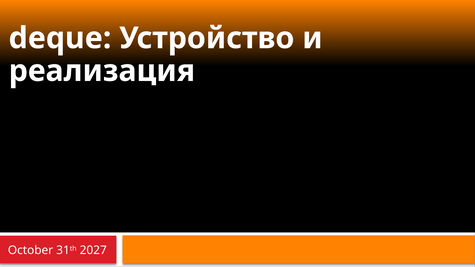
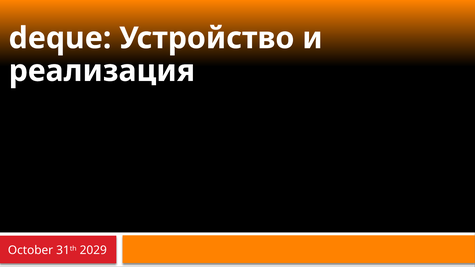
2027: 2027 -> 2029
